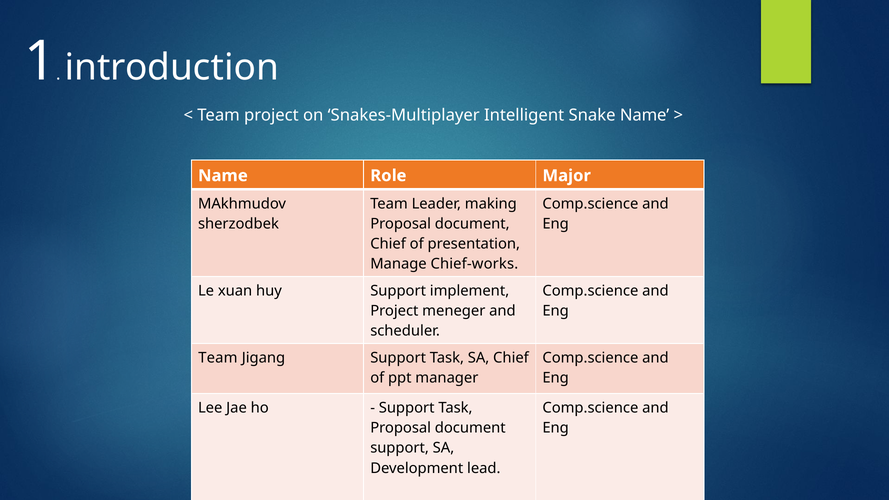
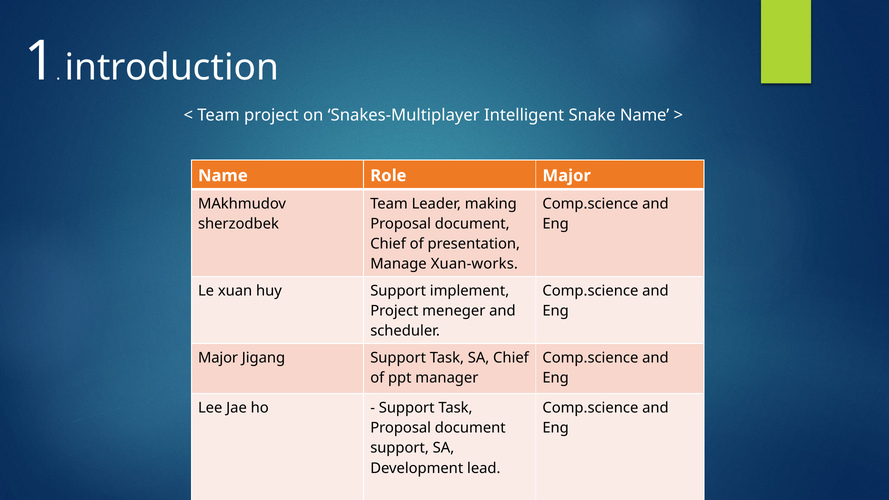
Chief-works: Chief-works -> Xuan-works
Team at (218, 358): Team -> Major
